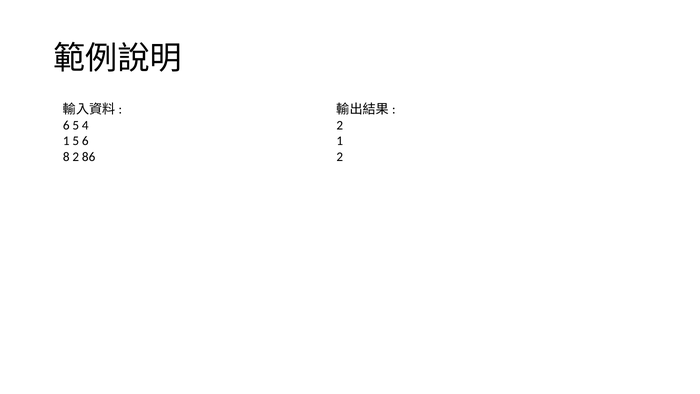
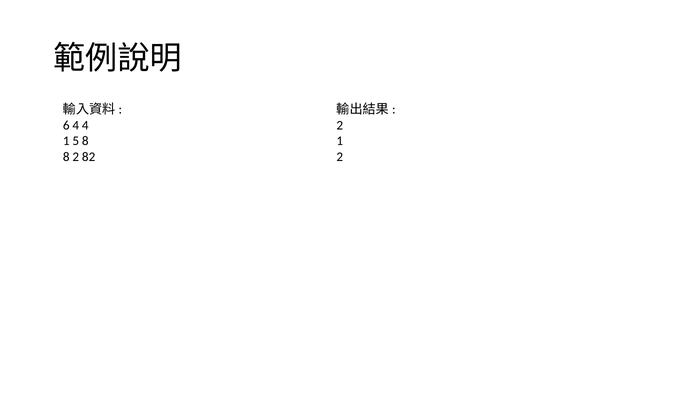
6 5: 5 -> 4
5 6: 6 -> 8
86: 86 -> 82
